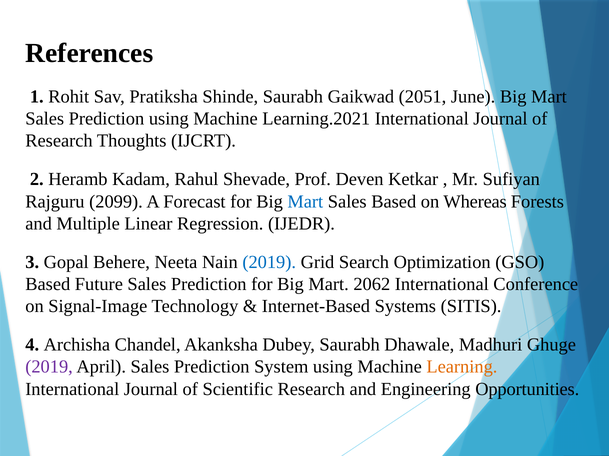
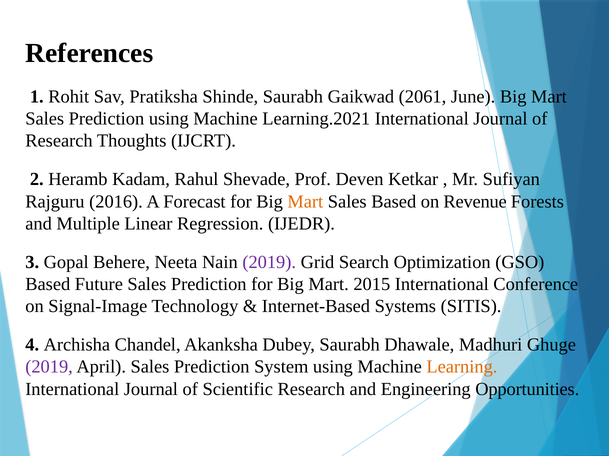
2051: 2051 -> 2061
2099: 2099 -> 2016
Mart at (305, 202) colour: blue -> orange
Whereas: Whereas -> Revenue
2019 at (269, 263) colour: blue -> purple
2062: 2062 -> 2015
